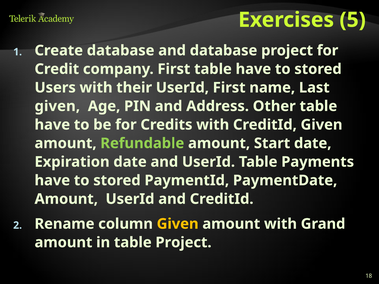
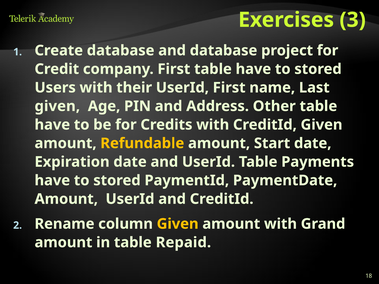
5: 5 -> 3
Refundable colour: light green -> yellow
table Project: Project -> Repaid
